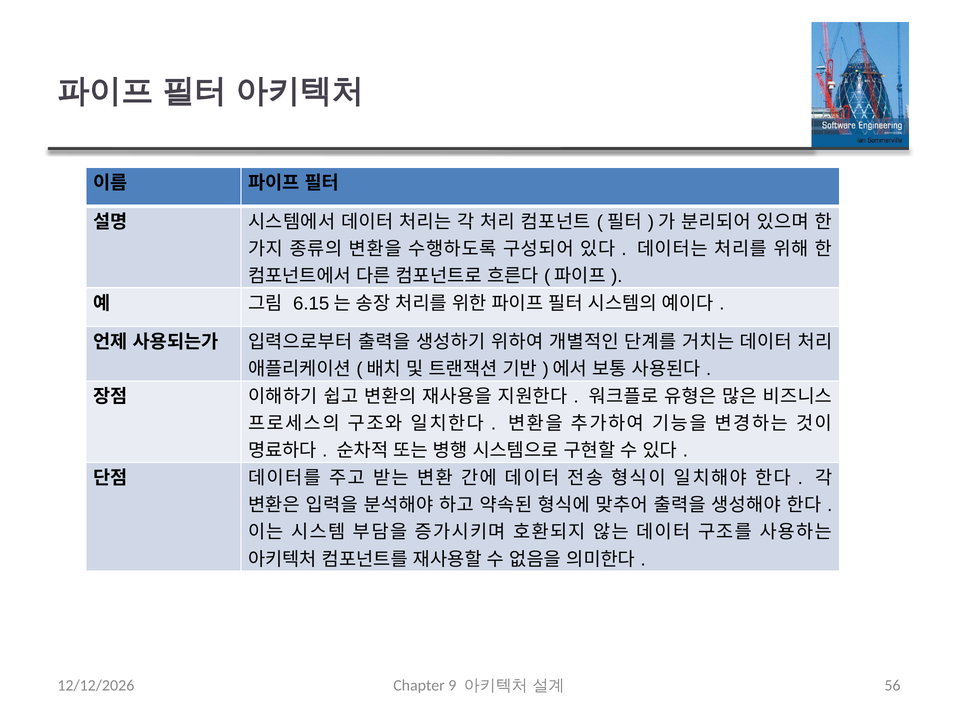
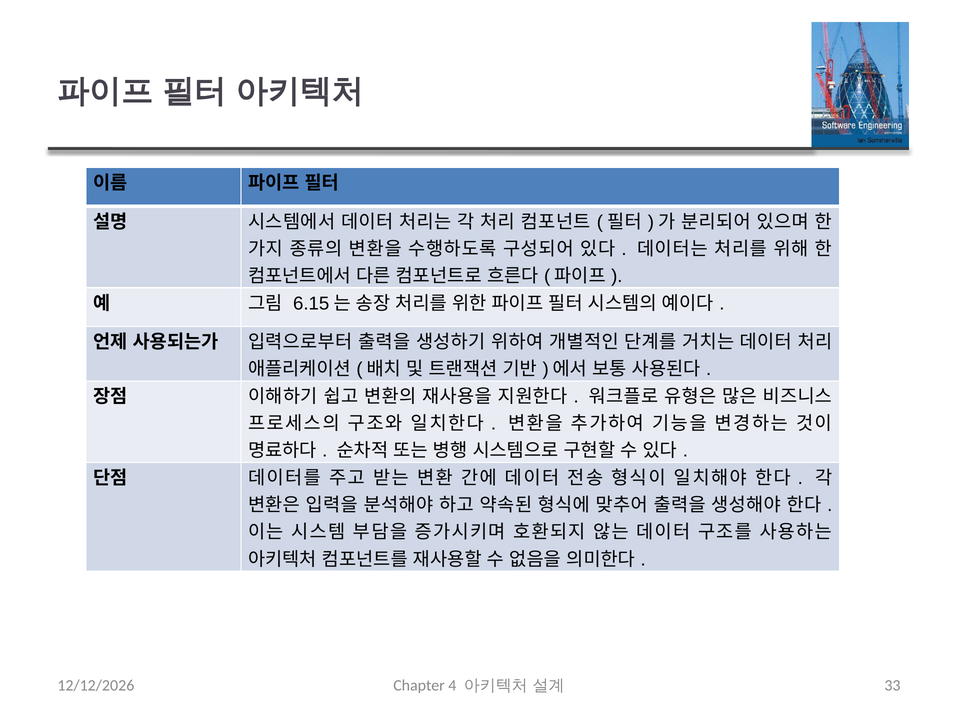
56: 56 -> 33
9: 9 -> 4
